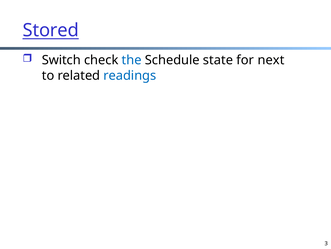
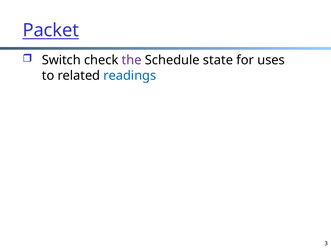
Stored: Stored -> Packet
the colour: blue -> purple
next: next -> uses
